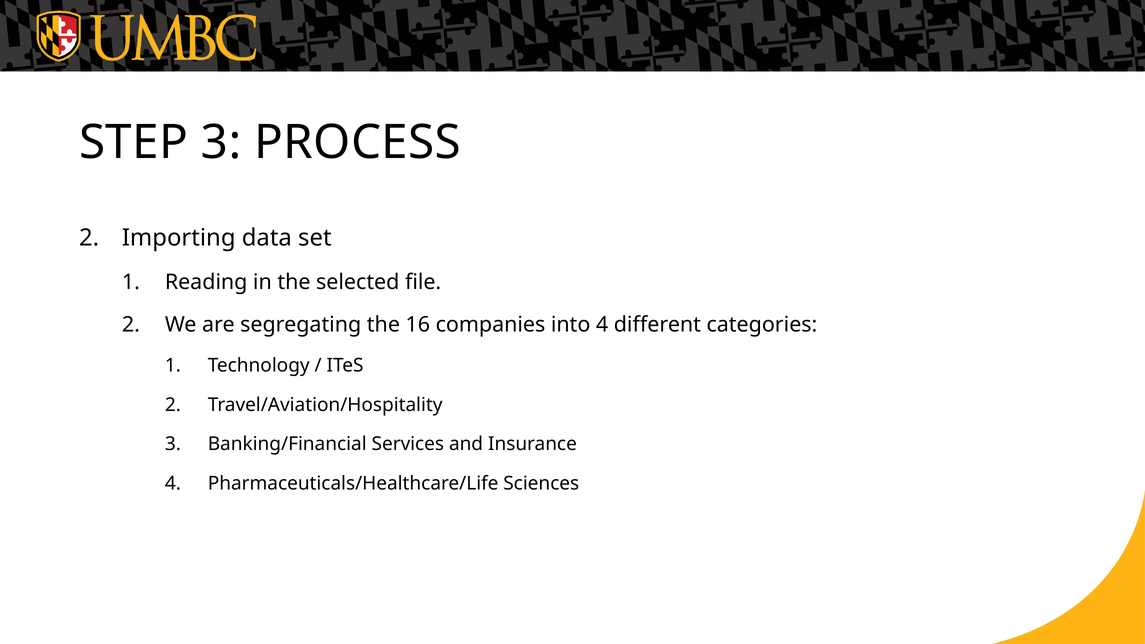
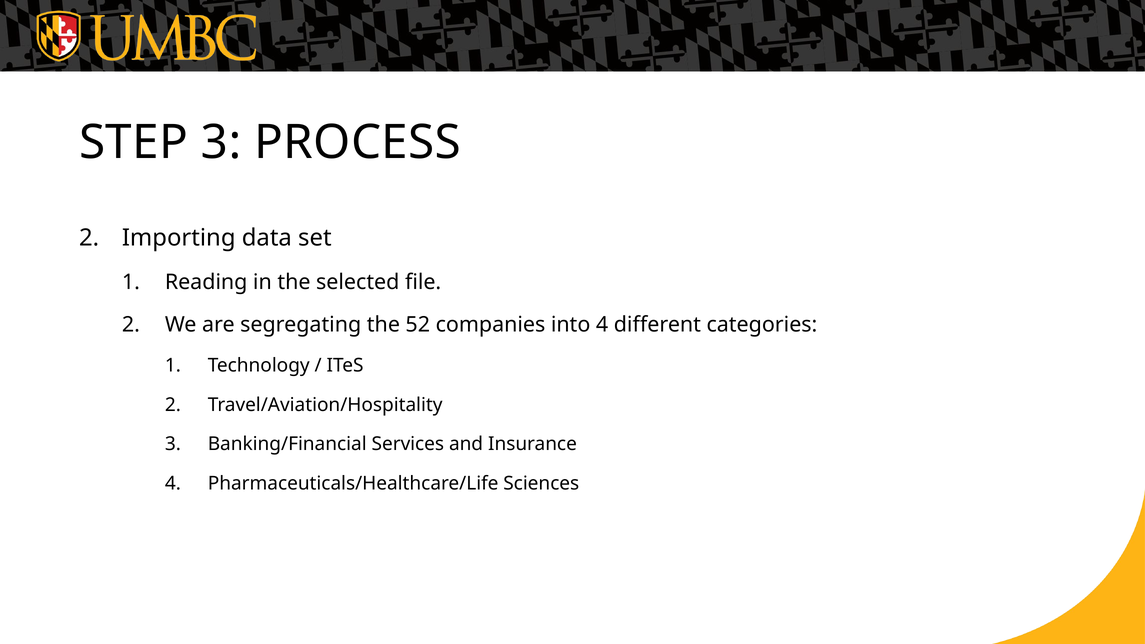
16: 16 -> 52
